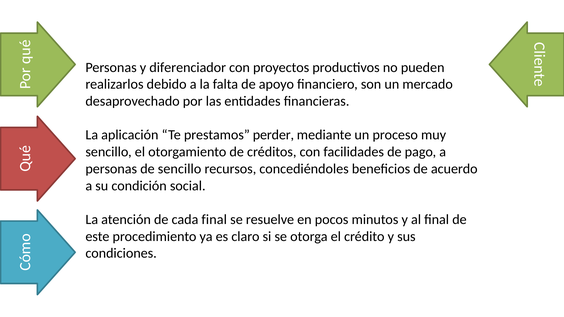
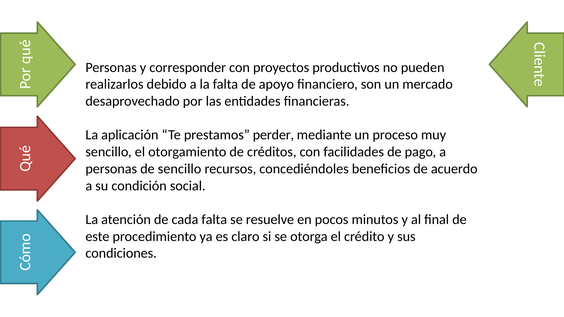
diferenciador: diferenciador -> corresponder
cada final: final -> falta
